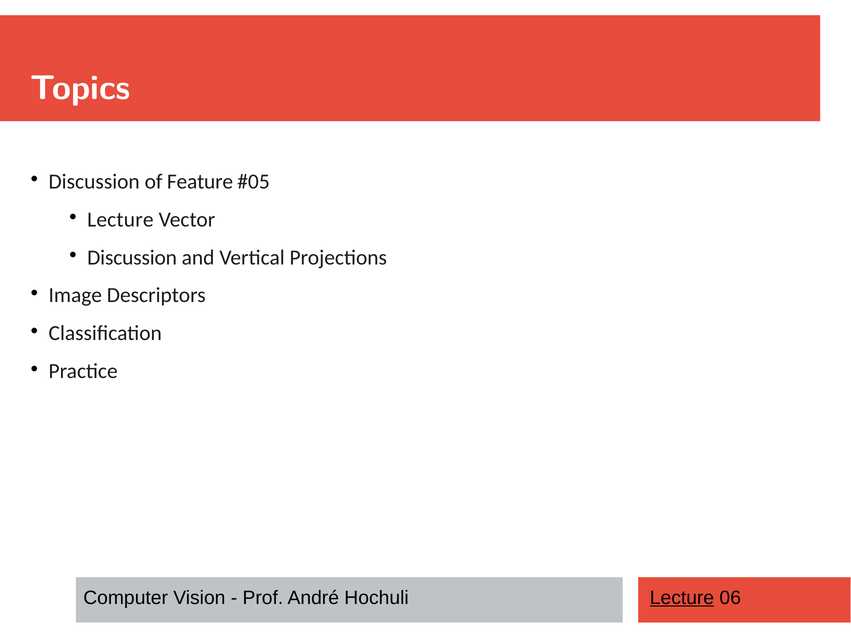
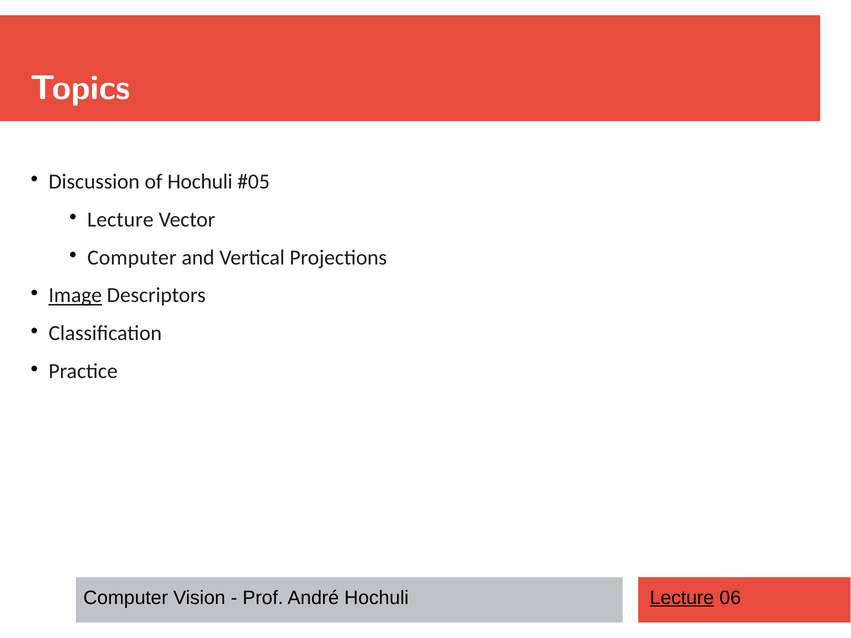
of Feature: Feature -> Hochuli
Discussion at (132, 258): Discussion -> Computer
Image underline: none -> present
